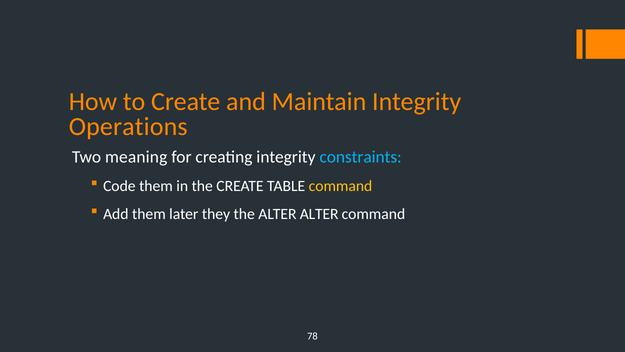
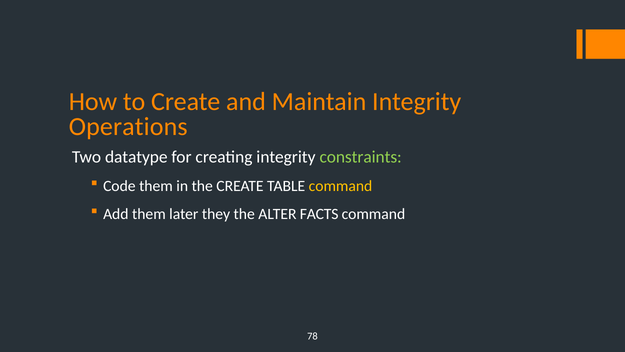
meaning: meaning -> datatype
constraints colour: light blue -> light green
ALTER ALTER: ALTER -> FACTS
